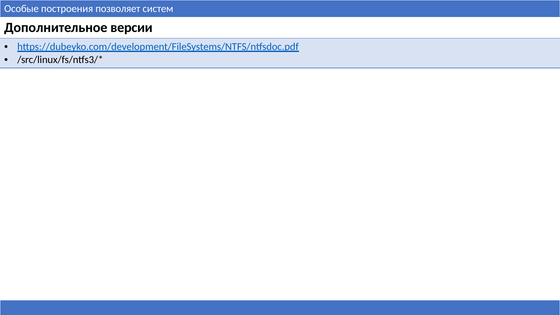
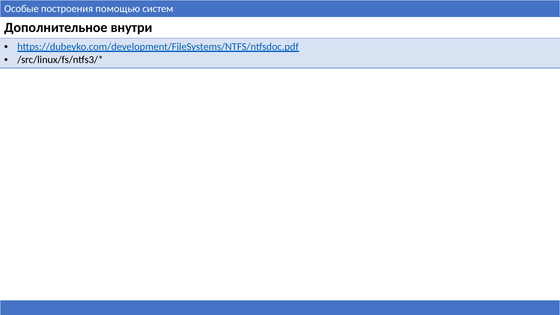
позволяет: позволяет -> помощью
версии: версии -> внутри
